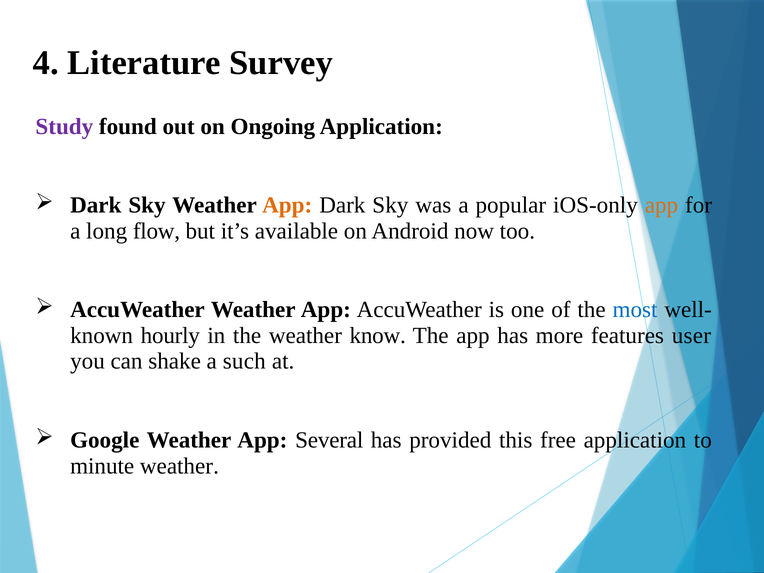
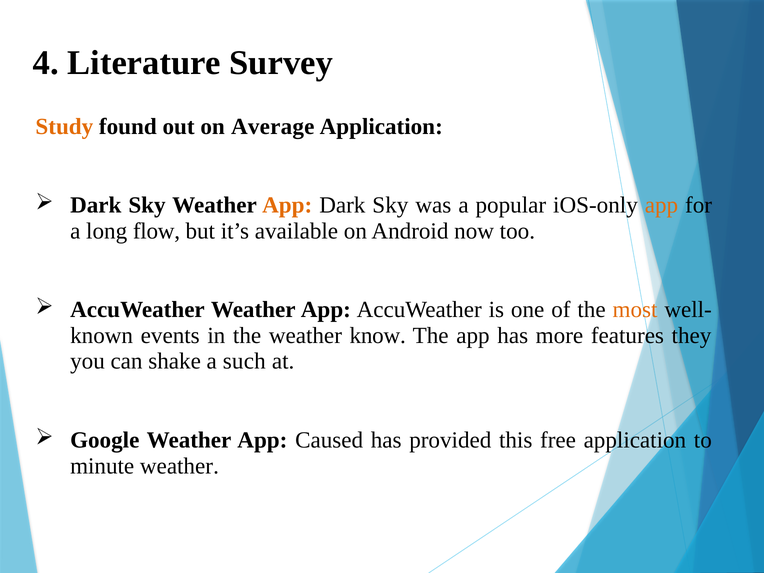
Study colour: purple -> orange
Ongoing: Ongoing -> Average
most colour: blue -> orange
hourly: hourly -> events
user: user -> they
Several: Several -> Caused
